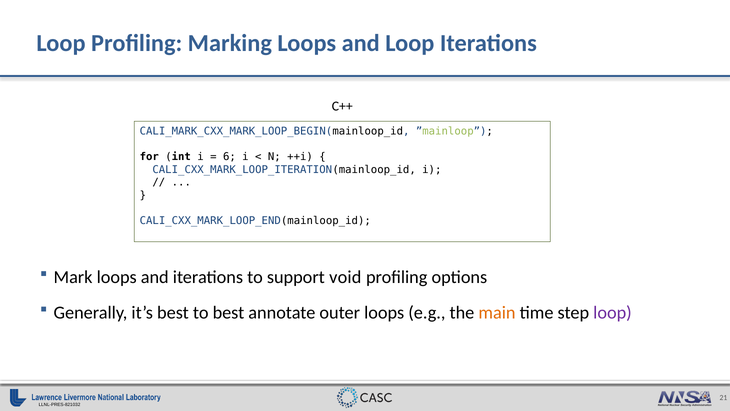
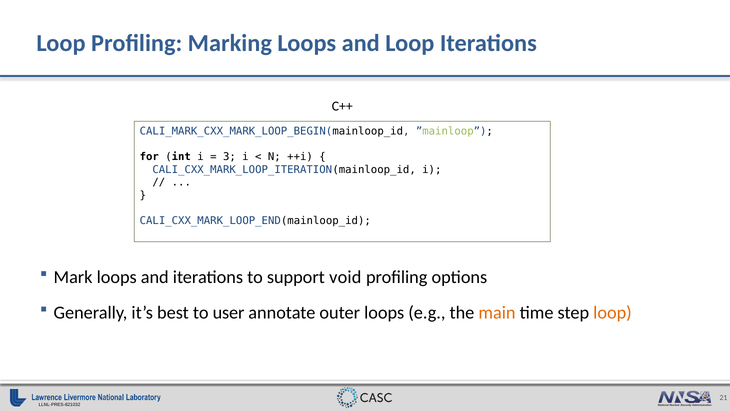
6: 6 -> 3
to best: best -> user
loop at (612, 312) colour: purple -> orange
